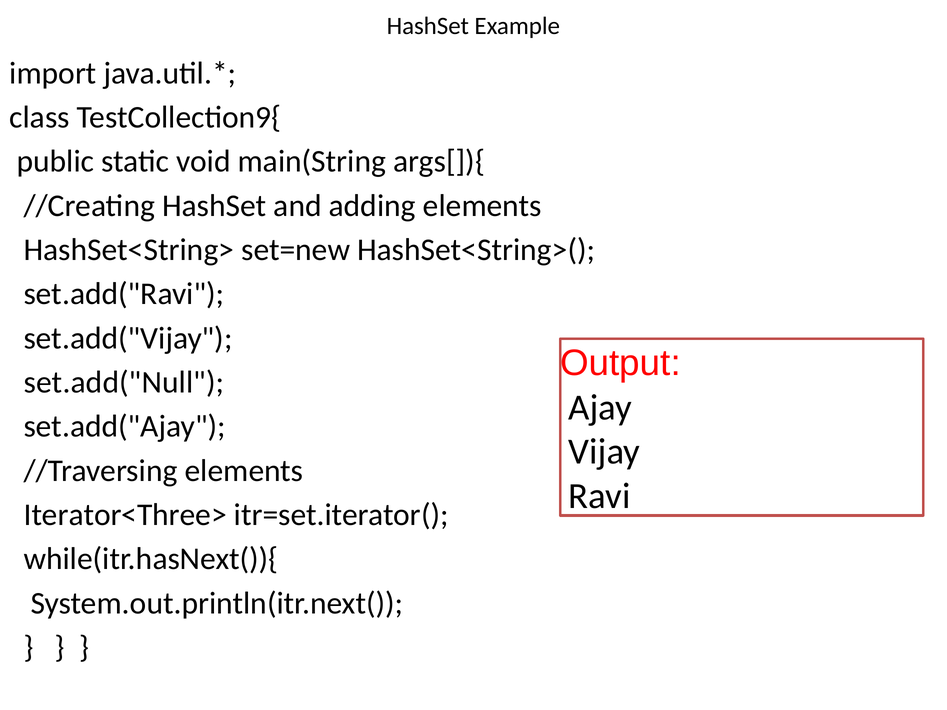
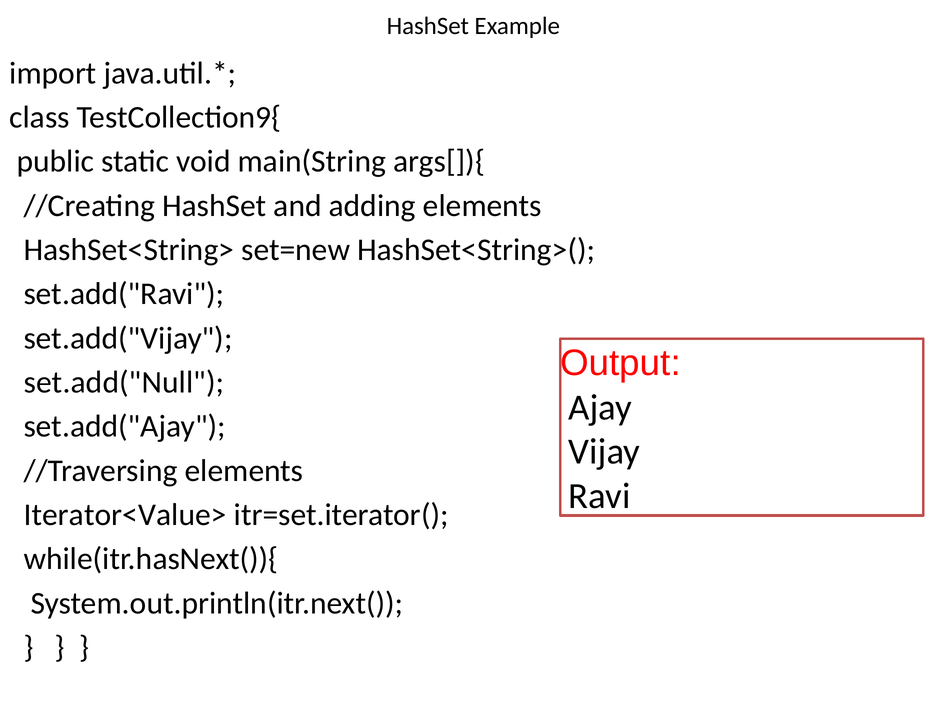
Iterator<Three>: Iterator<Three> -> Iterator<Value>
